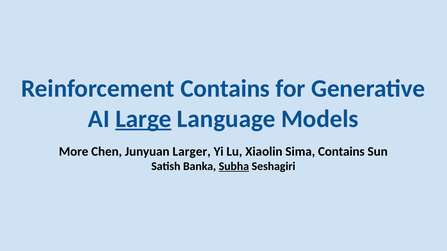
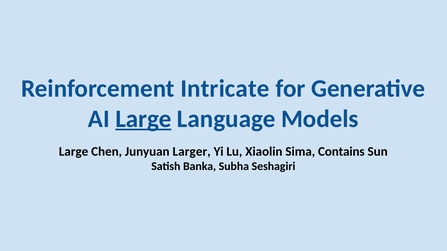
Reinforcement Contains: Contains -> Intricate
More at (74, 152): More -> Large
Subha underline: present -> none
